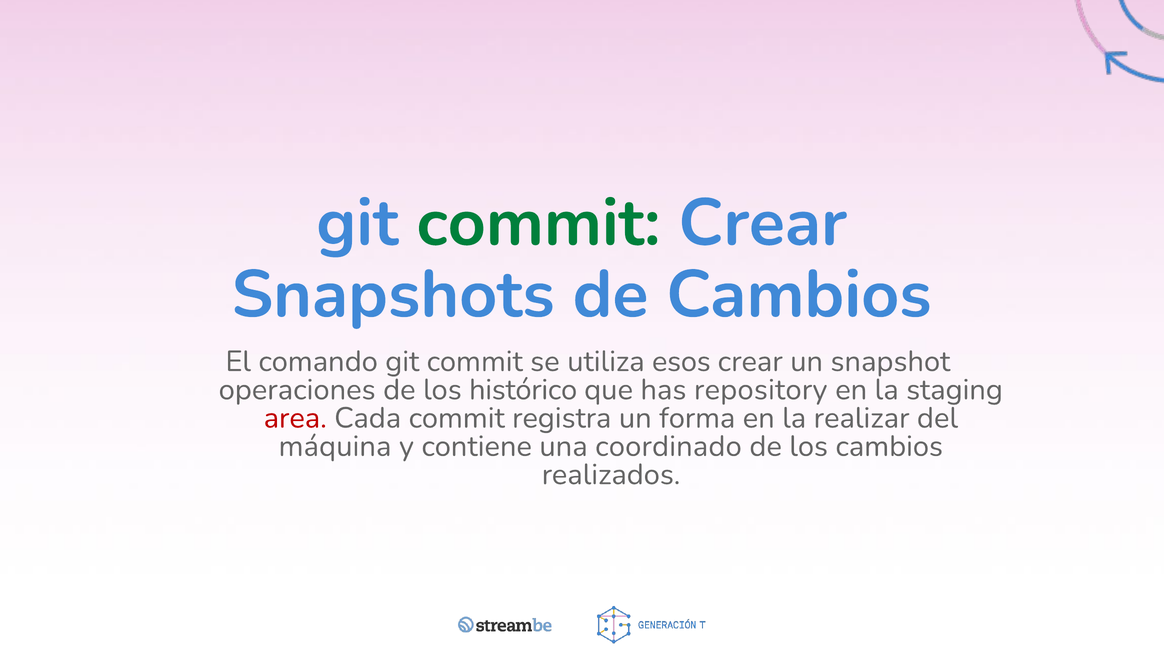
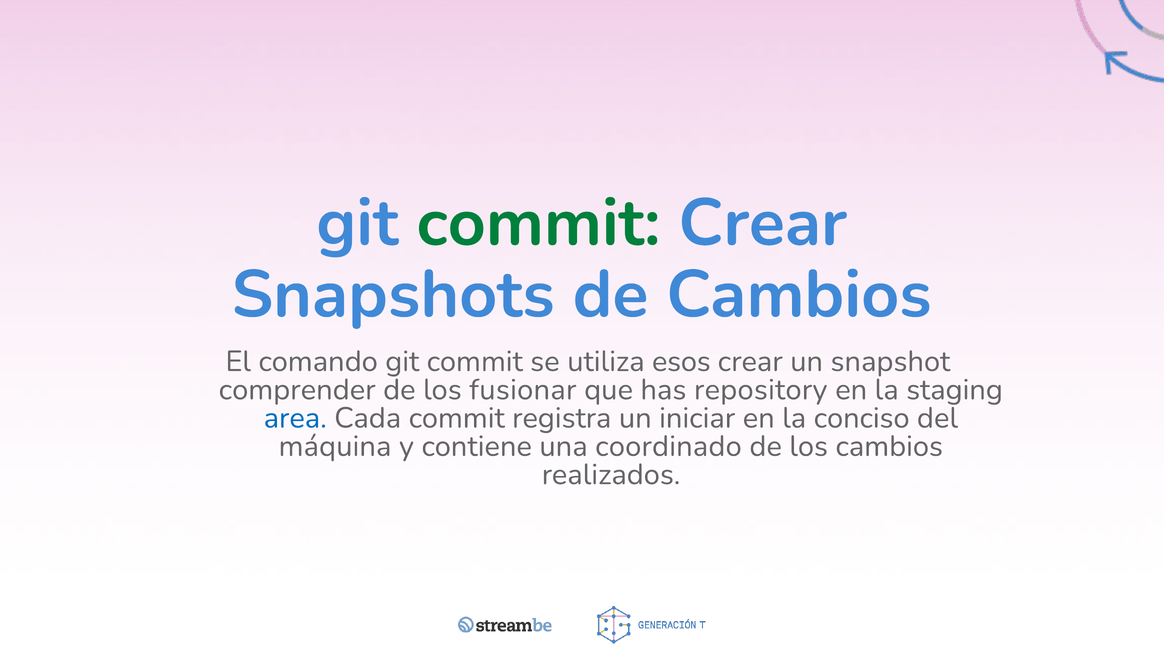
operaciones: operaciones -> comprender
histórico: histórico -> fusionar
area colour: red -> blue
forma: forma -> iniciar
realizar: realizar -> conciso
